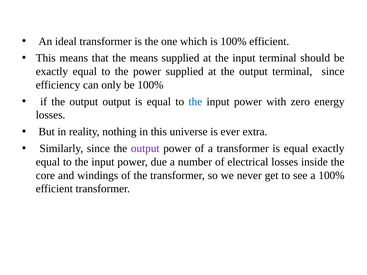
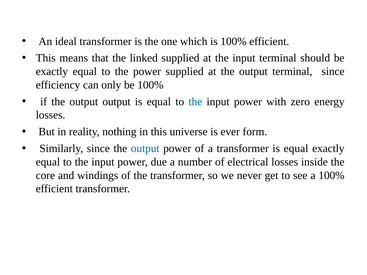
the means: means -> linked
extra: extra -> form
output at (145, 149) colour: purple -> blue
